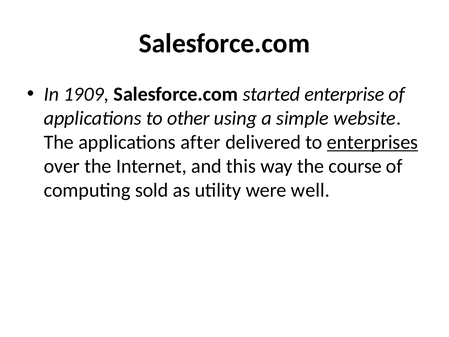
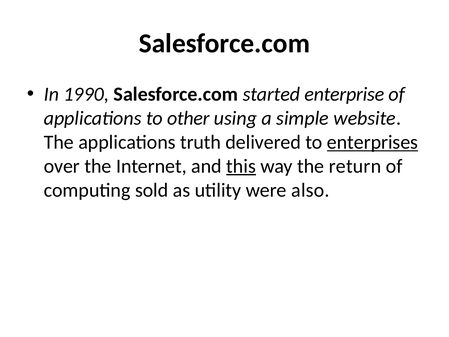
1909: 1909 -> 1990
after: after -> truth
this underline: none -> present
course: course -> return
well: well -> also
